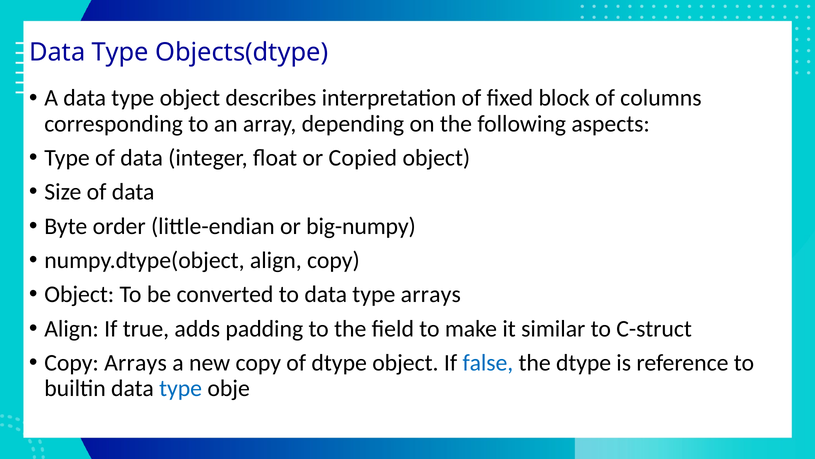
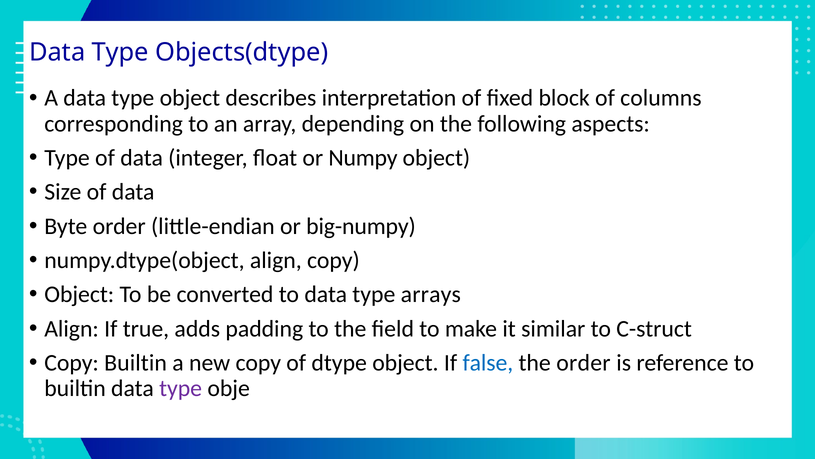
Copied: Copied -> Numpy
Copy Arrays: Arrays -> Builtin
the dtype: dtype -> order
type at (181, 388) colour: blue -> purple
